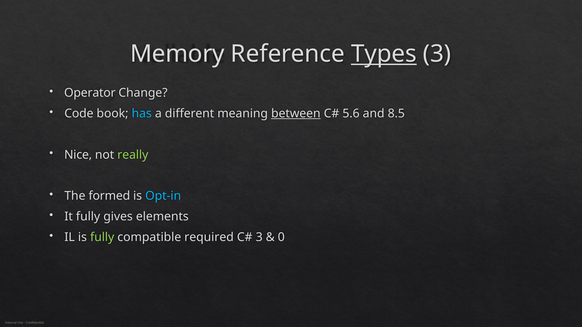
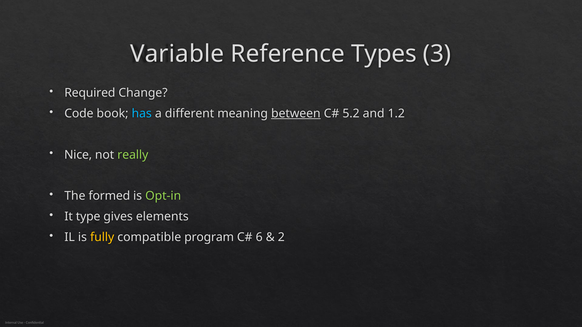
Memory: Memory -> Variable
Types underline: present -> none
Operator: Operator -> Required
5.6: 5.6 -> 5.2
8.5: 8.5 -> 1.2
Opt-in colour: light blue -> light green
It fully: fully -> type
fully at (102, 237) colour: light green -> yellow
required: required -> program
3 at (259, 237): 3 -> 6
0: 0 -> 2
